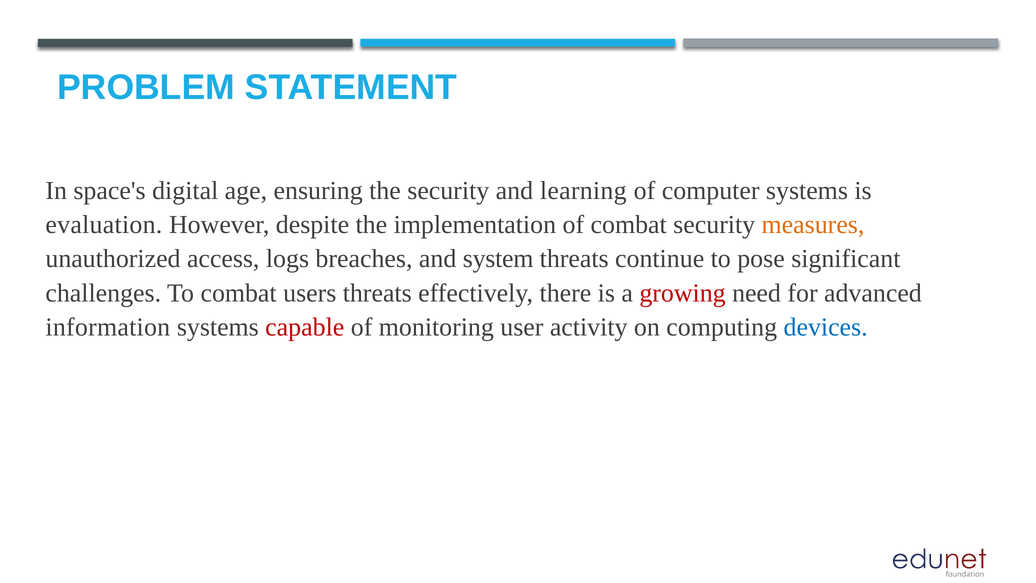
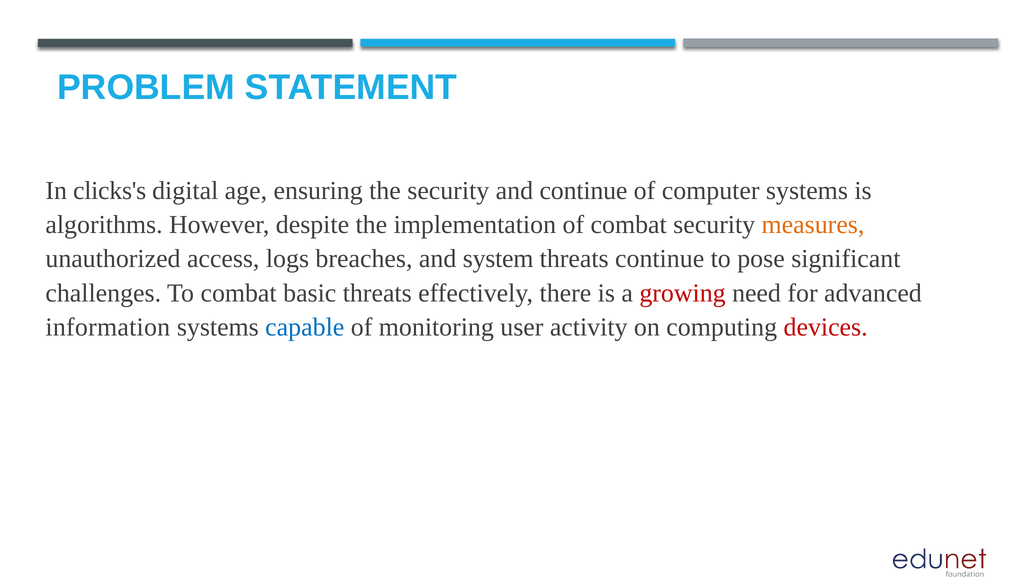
space's: space's -> clicks's
and learning: learning -> continue
evaluation: evaluation -> algorithms
users: users -> basic
capable colour: red -> blue
devices colour: blue -> red
